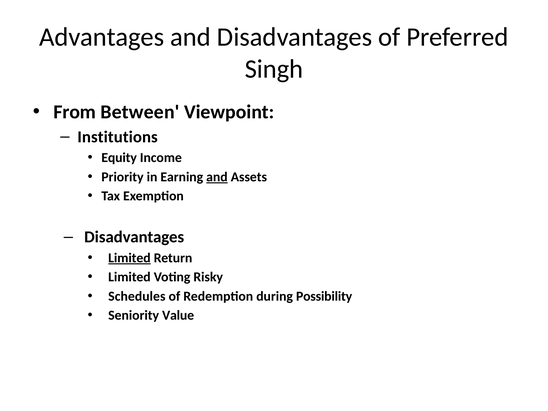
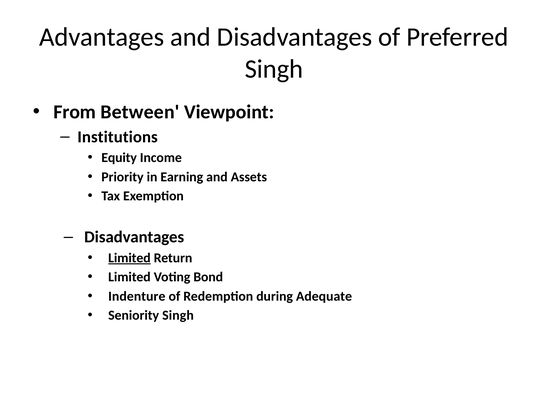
and at (217, 177) underline: present -> none
Risky: Risky -> Bond
Schedules: Schedules -> Indenture
Possibility: Possibility -> Adequate
Seniority Value: Value -> Singh
